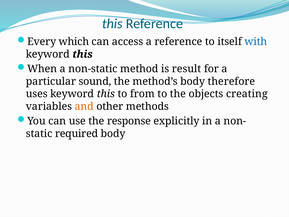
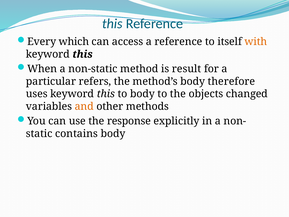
with colour: blue -> orange
sound: sound -> refers
to from: from -> body
creating: creating -> changed
required: required -> contains
